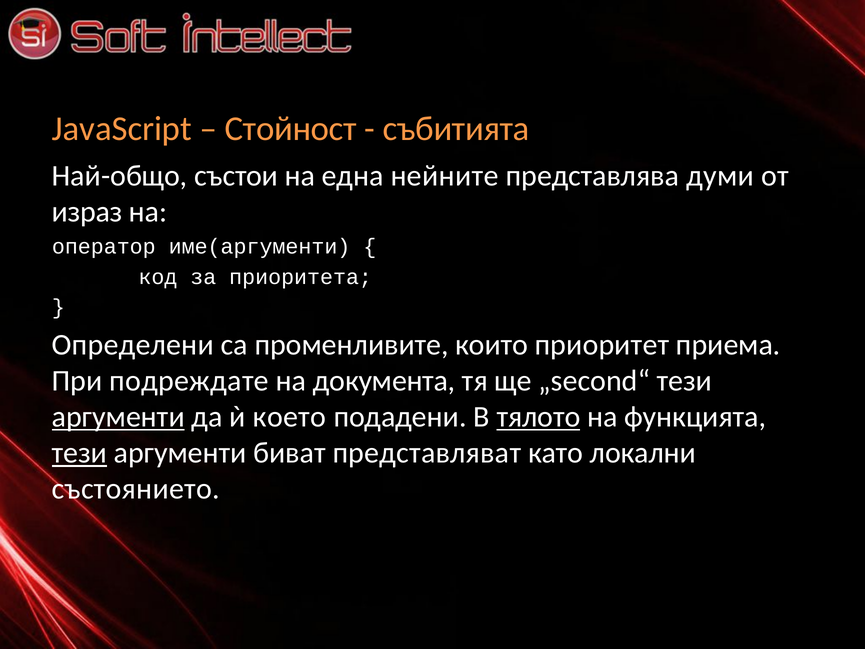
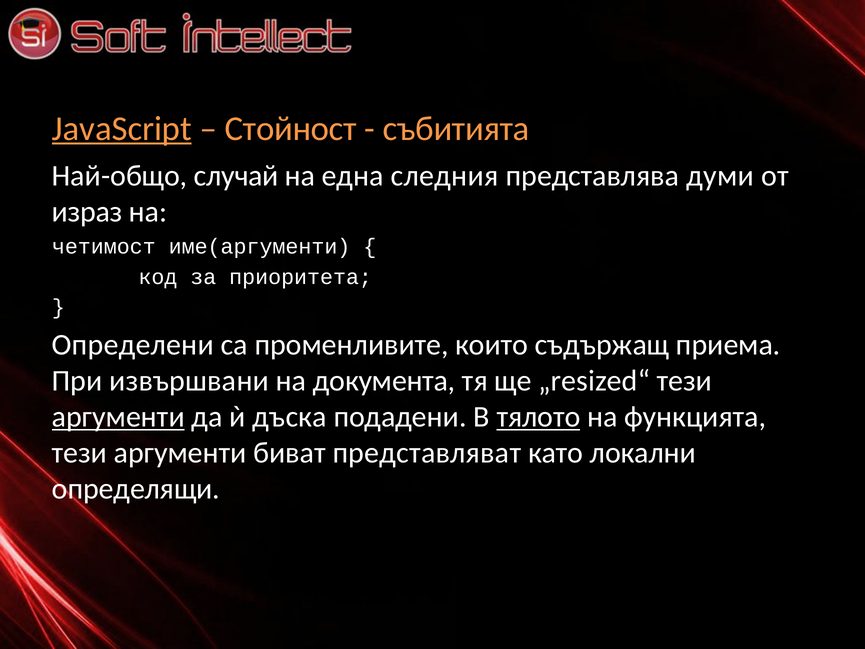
JavaScript underline: none -> present
състои: състои -> случай
нейните: нейните -> следния
оператор: оператор -> четимост
приоритет: приоритет -> съдържащ
подреждате: подреждате -> извършвани
„second“: „second“ -> „resized“
което: което -> дъска
тези at (79, 453) underline: present -> none
състоянието: състоянието -> определящи
